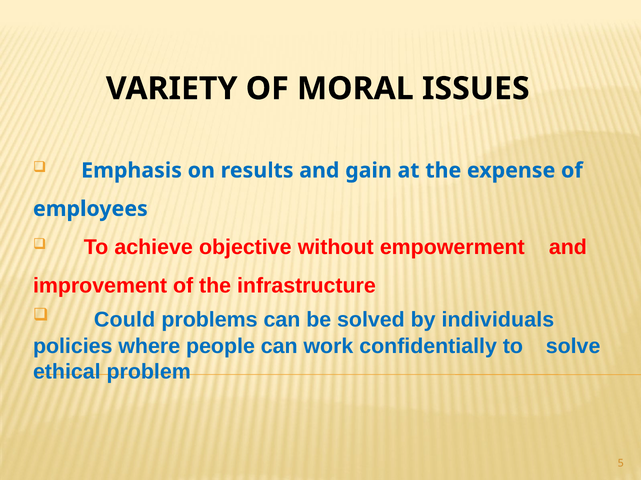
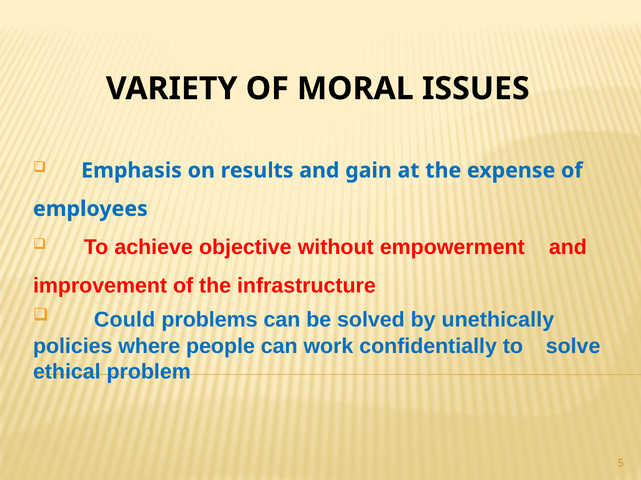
individuals: individuals -> unethically
